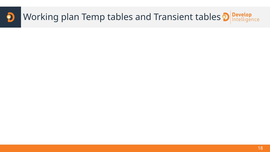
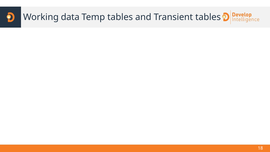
plan: plan -> data
